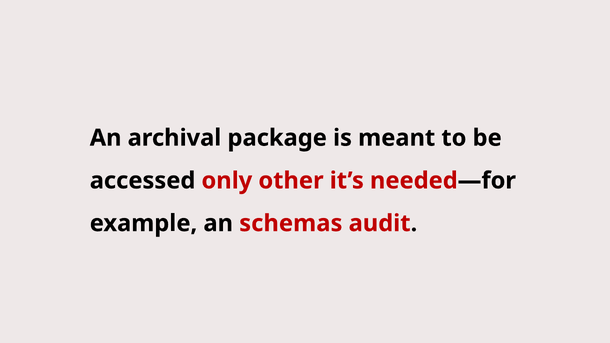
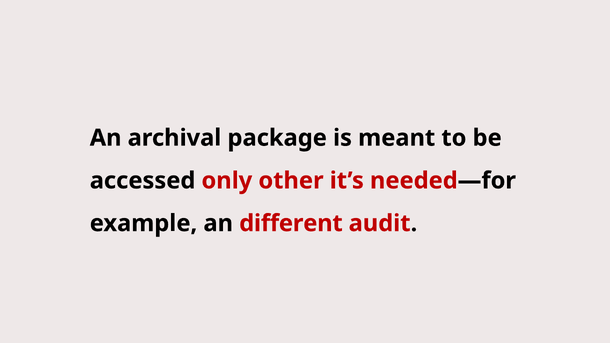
schemas: schemas -> different
